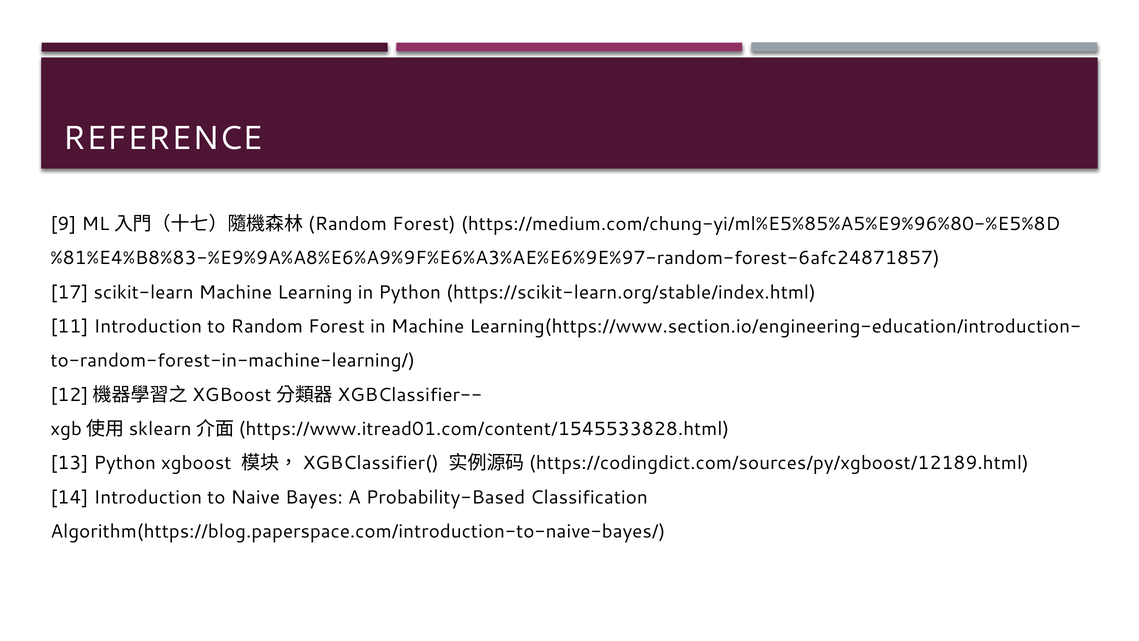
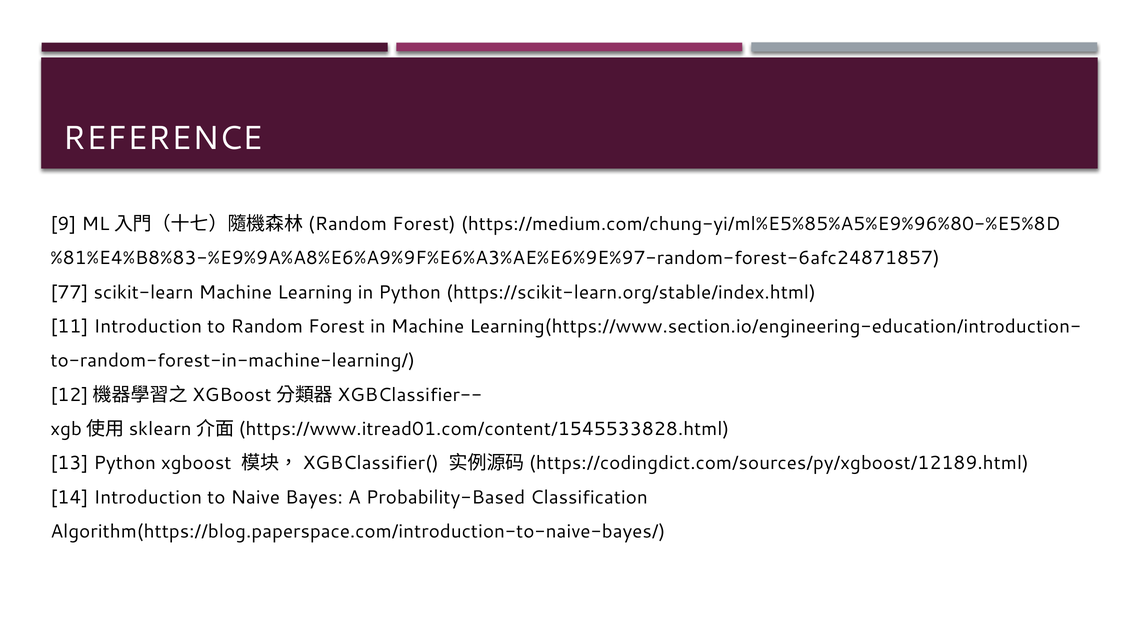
17: 17 -> 77
